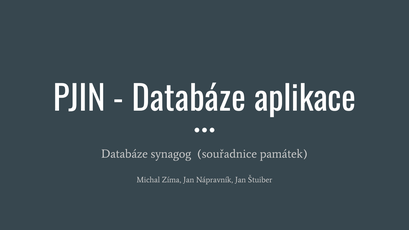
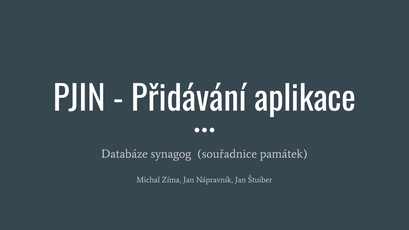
Databáze at (189, 100): Databáze -> Přidávání
